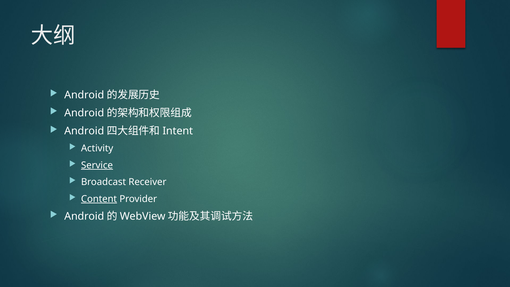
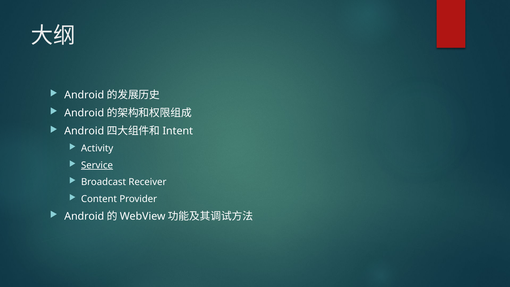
Content underline: present -> none
